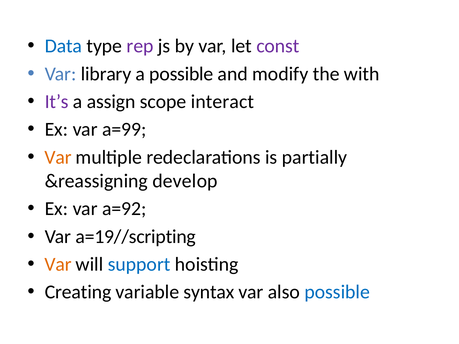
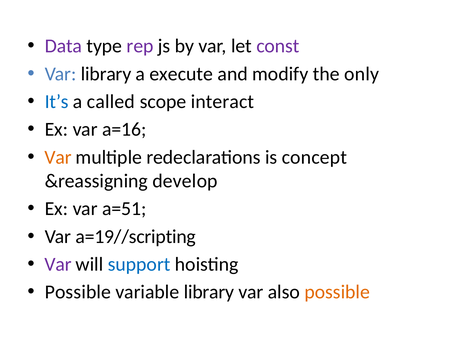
Data colour: blue -> purple
a possible: possible -> execute
with: with -> only
It’s colour: purple -> blue
assign: assign -> called
a=99: a=99 -> a=16
partially: partially -> concept
a=92: a=92 -> a=51
Var at (58, 265) colour: orange -> purple
Creating at (78, 292): Creating -> Possible
variable syntax: syntax -> library
possible at (337, 292) colour: blue -> orange
